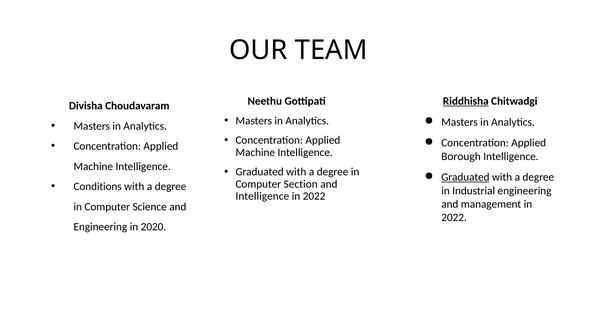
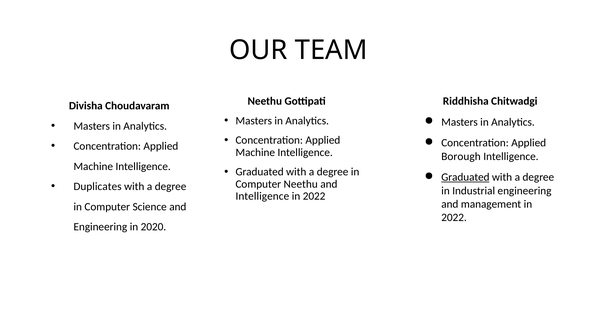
Riddhisha underline: present -> none
Computer Section: Section -> Neethu
Conditions: Conditions -> Duplicates
